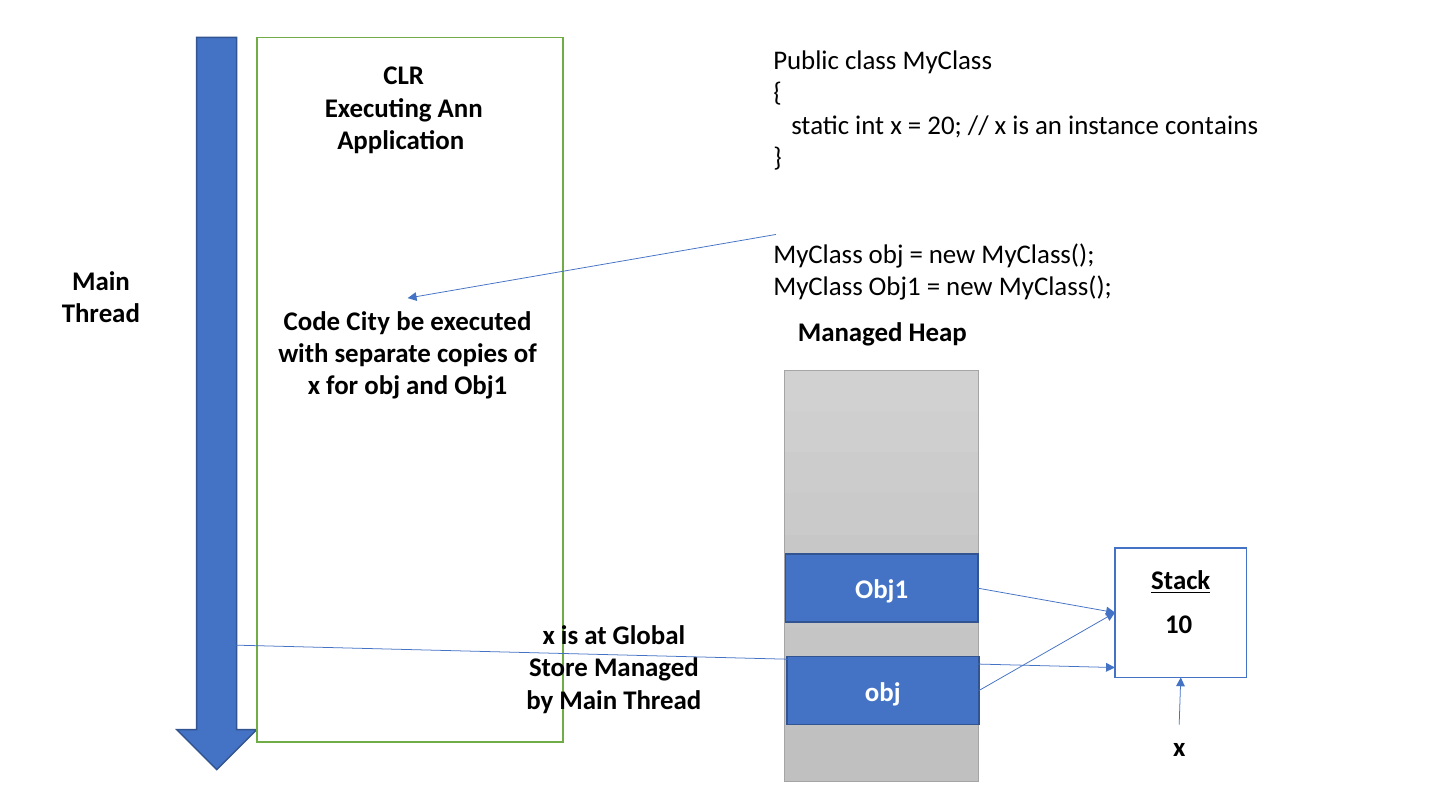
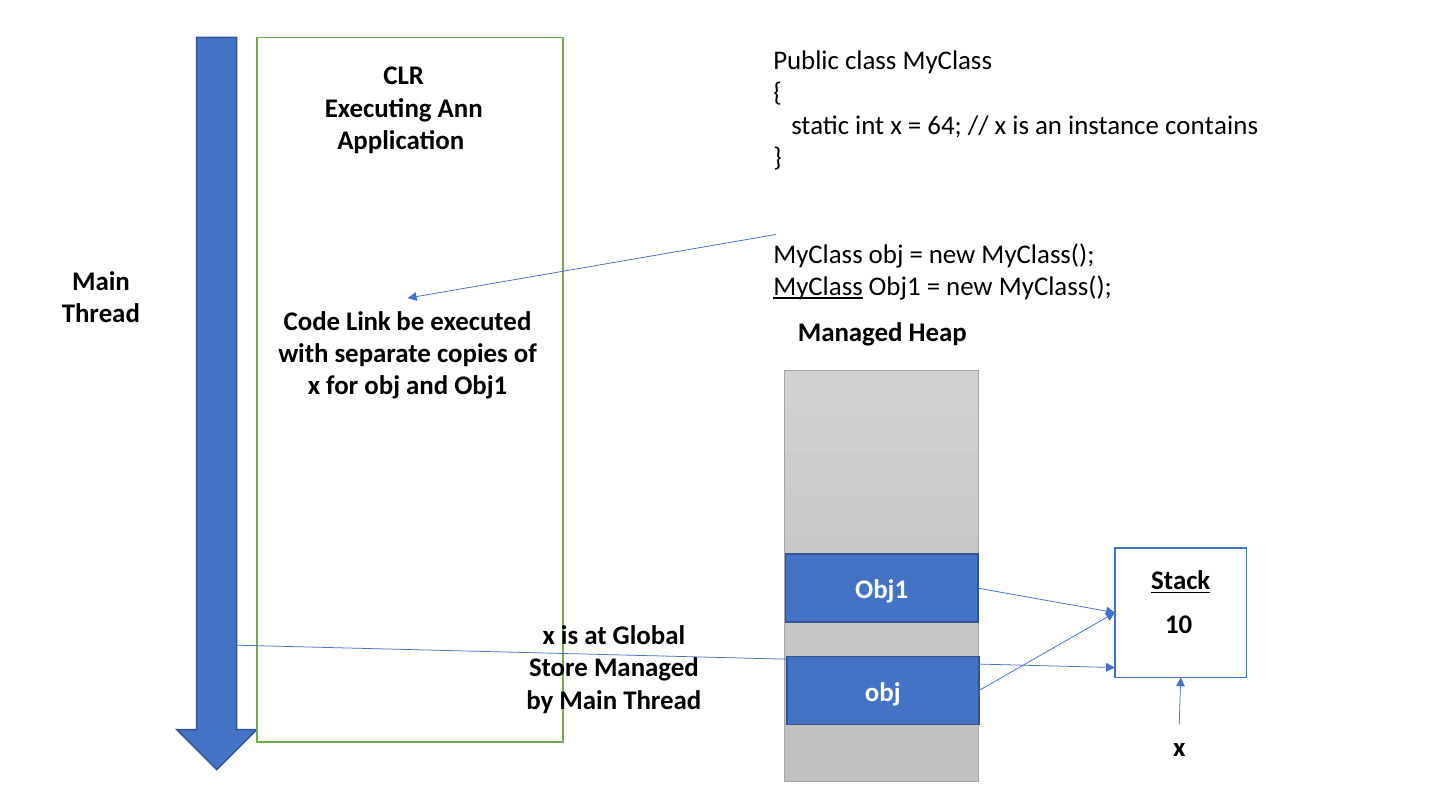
20: 20 -> 64
MyClass at (818, 286) underline: none -> present
City: City -> Link
